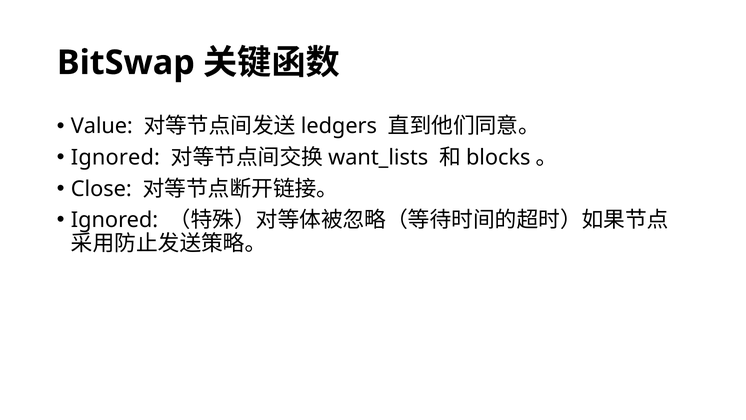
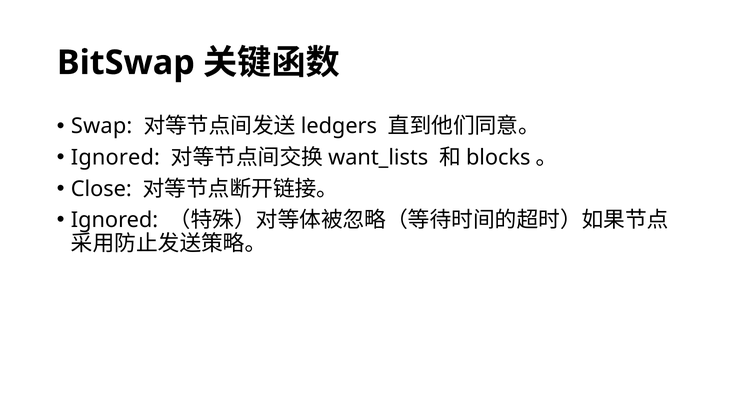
Value: Value -> Swap
